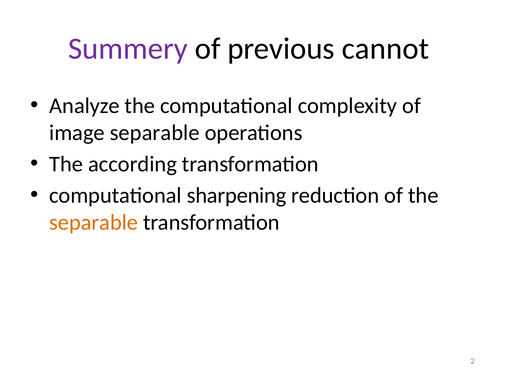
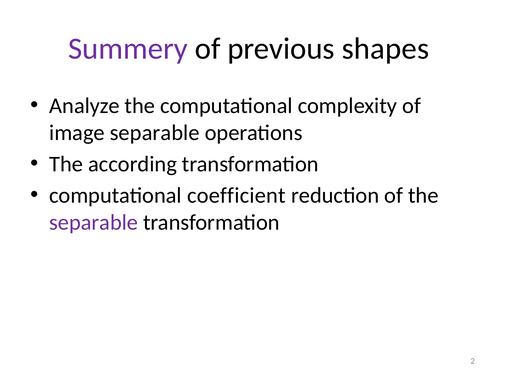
cannot: cannot -> shapes
sharpening: sharpening -> coefficient
separable at (94, 223) colour: orange -> purple
